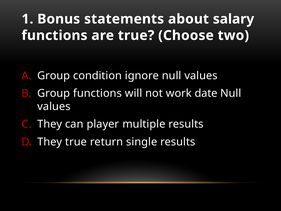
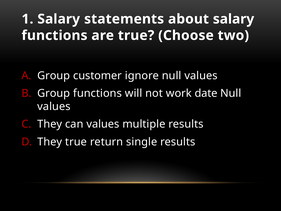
1 Bonus: Bonus -> Salary
condition: condition -> customer
can player: player -> values
